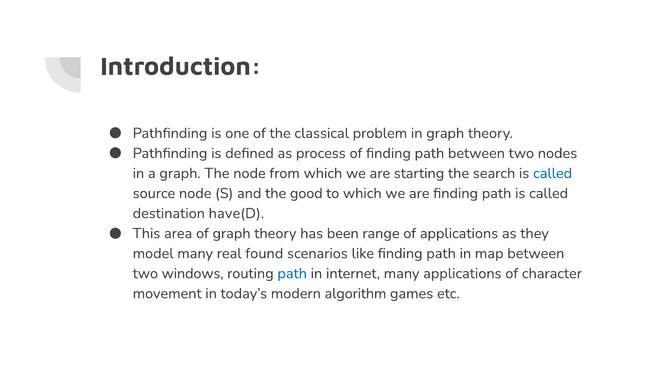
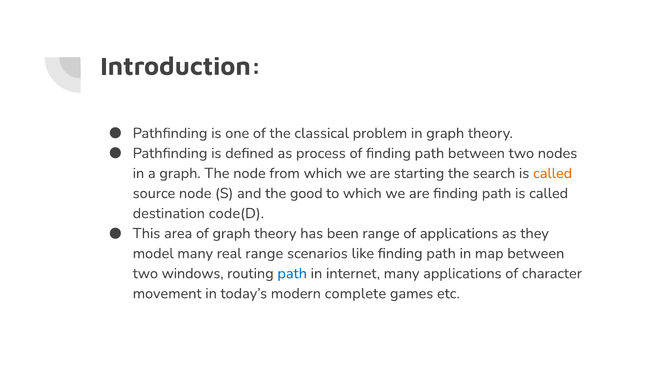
called at (553, 173) colour: blue -> orange
have(D: have(D -> code(D
real found: found -> range
algorithm: algorithm -> complete
